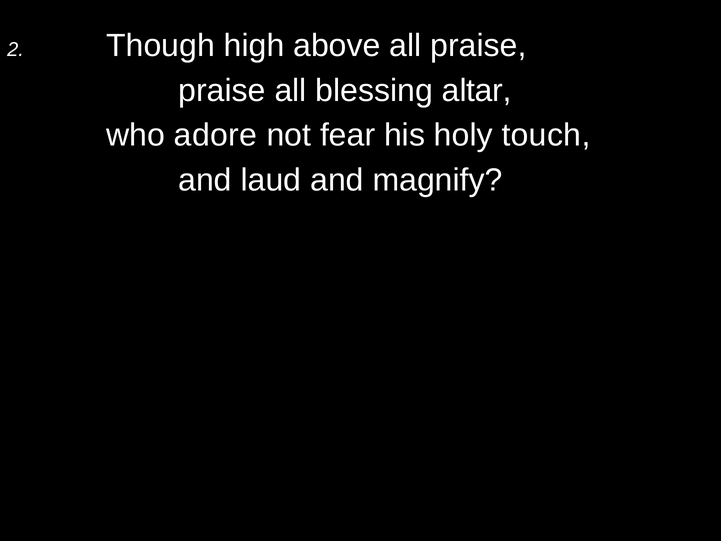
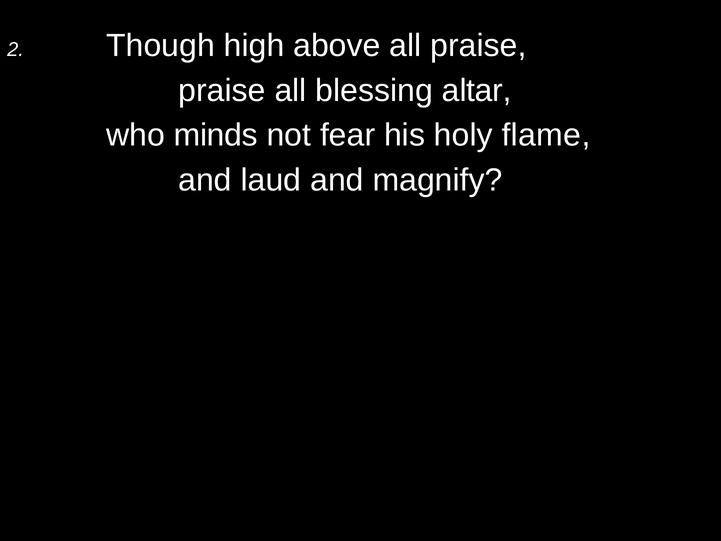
adore: adore -> minds
touch: touch -> flame
